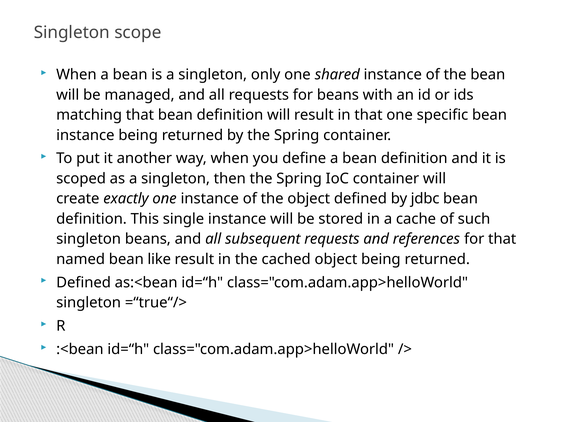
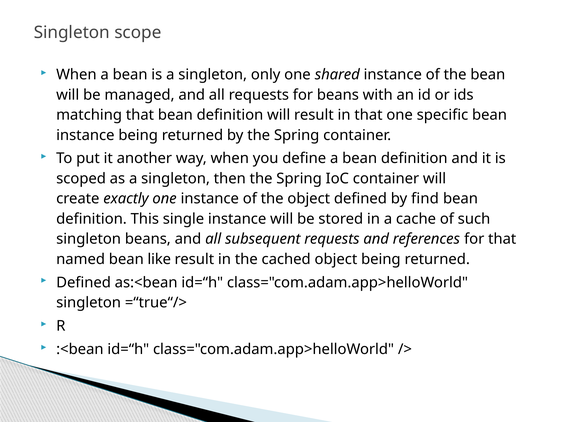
jdbc: jdbc -> find
